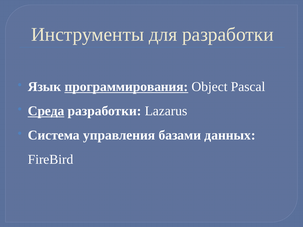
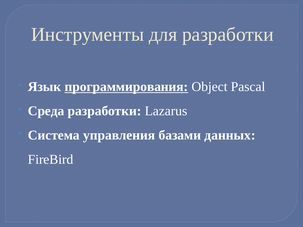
Среда underline: present -> none
